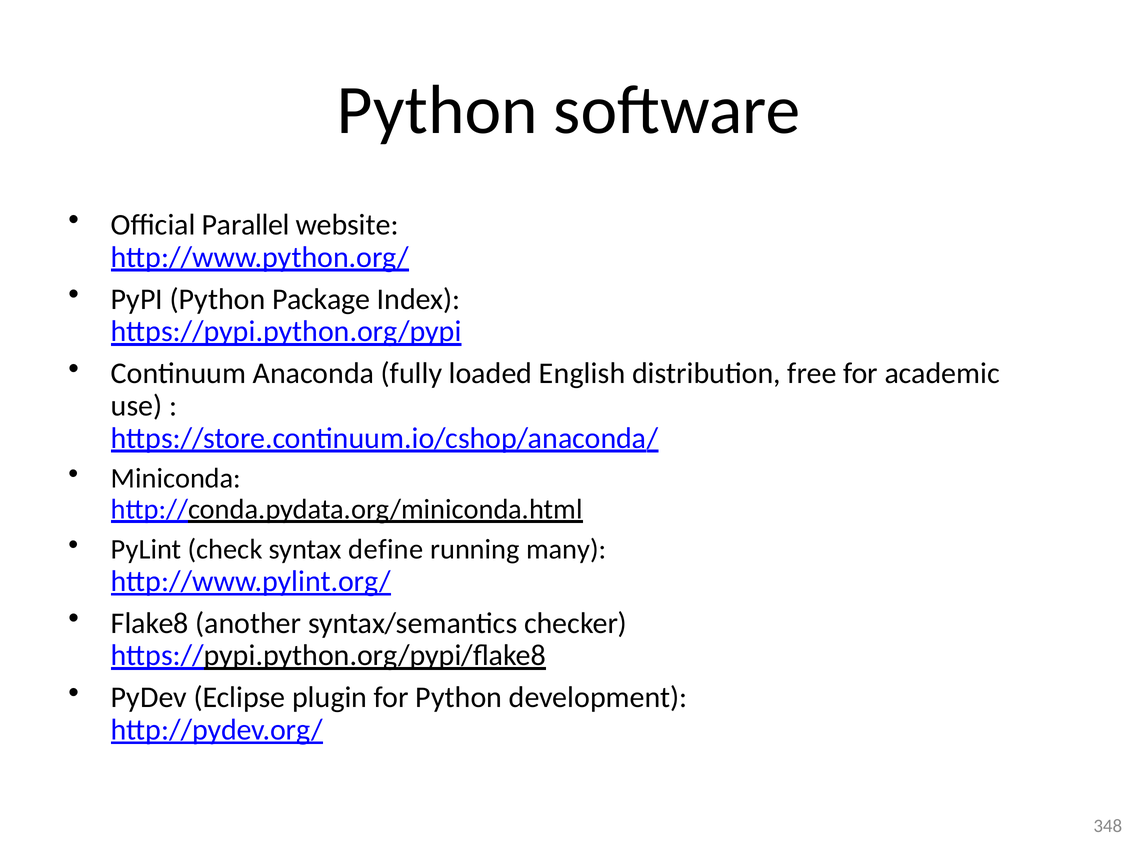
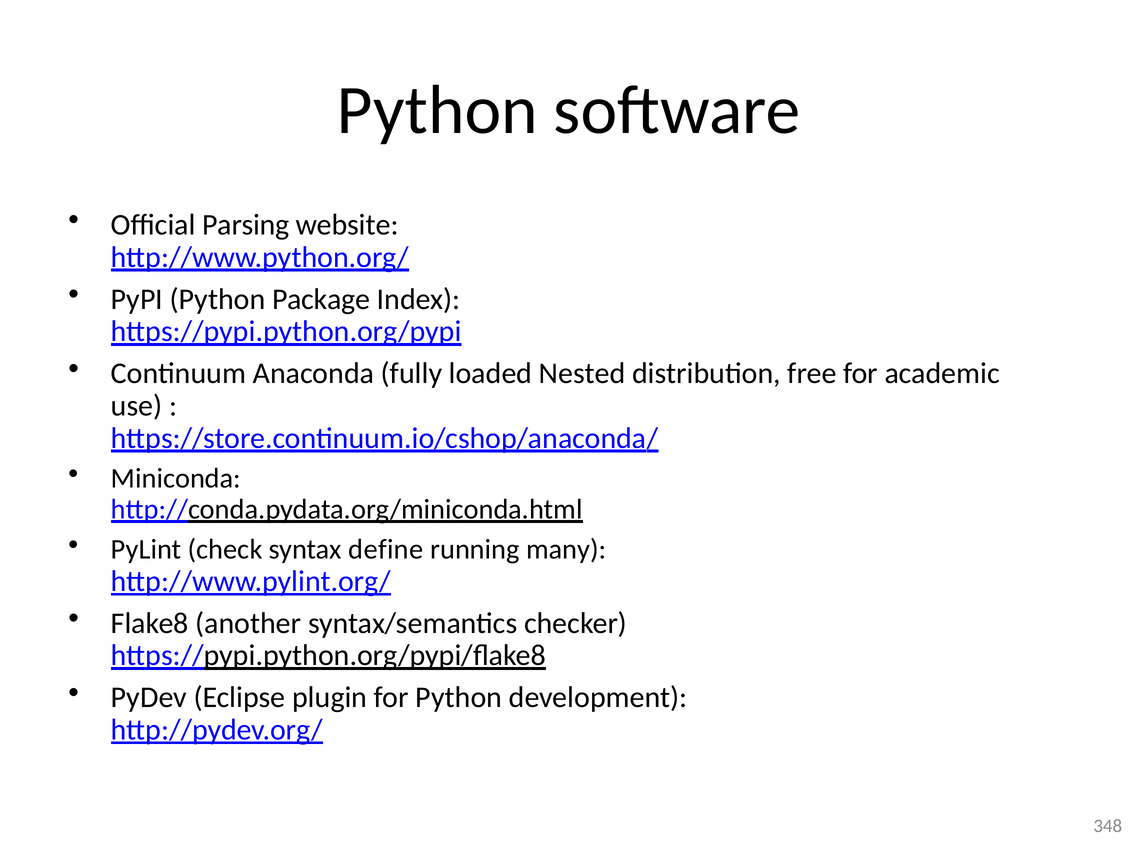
Parallel: Parallel -> Parsing
English: English -> Nested
